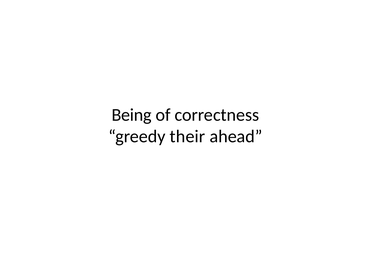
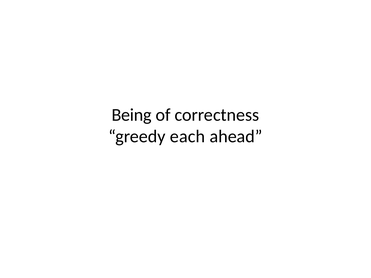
their: their -> each
